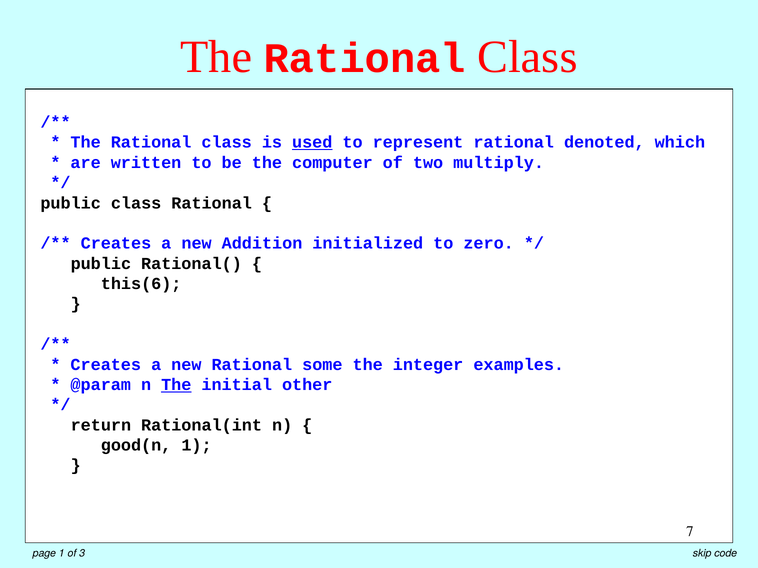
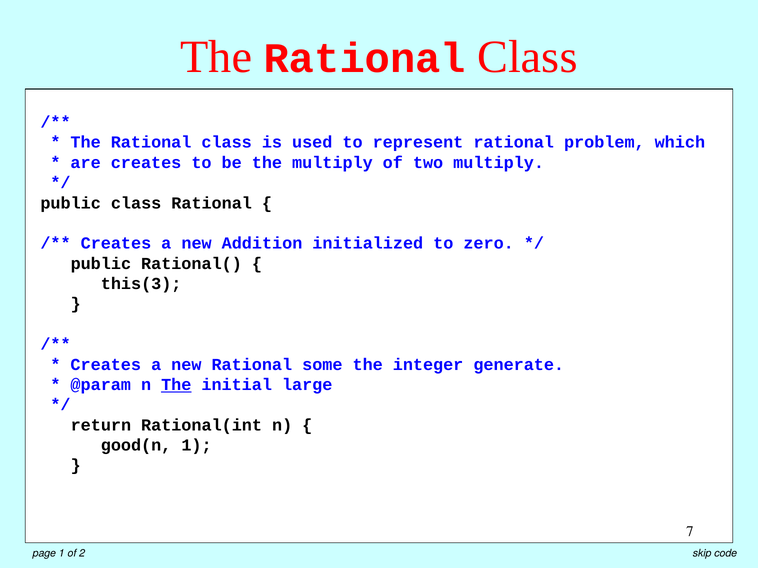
used underline: present -> none
denoted: denoted -> problem
are written: written -> creates
the computer: computer -> multiply
this(6: this(6 -> this(3
examples: examples -> generate
other: other -> large
3: 3 -> 2
